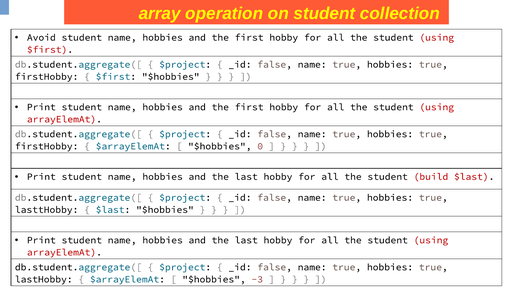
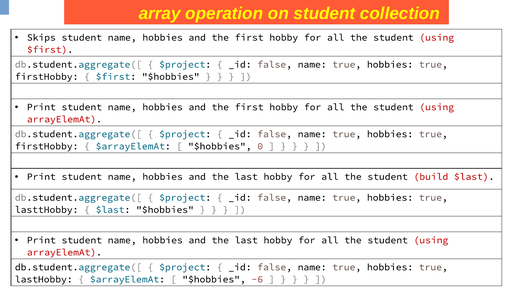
Avoid: Avoid -> Skips
-3: -3 -> -6
